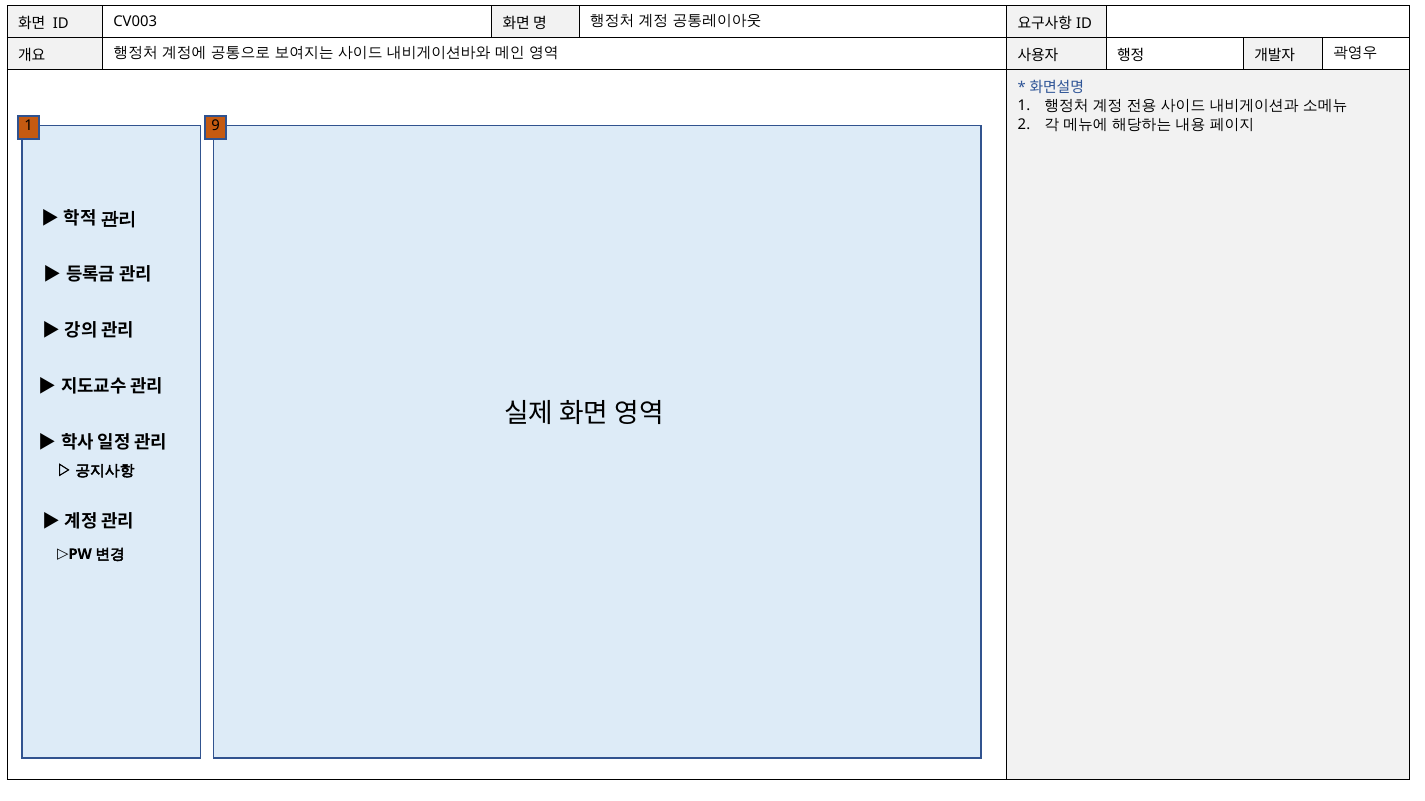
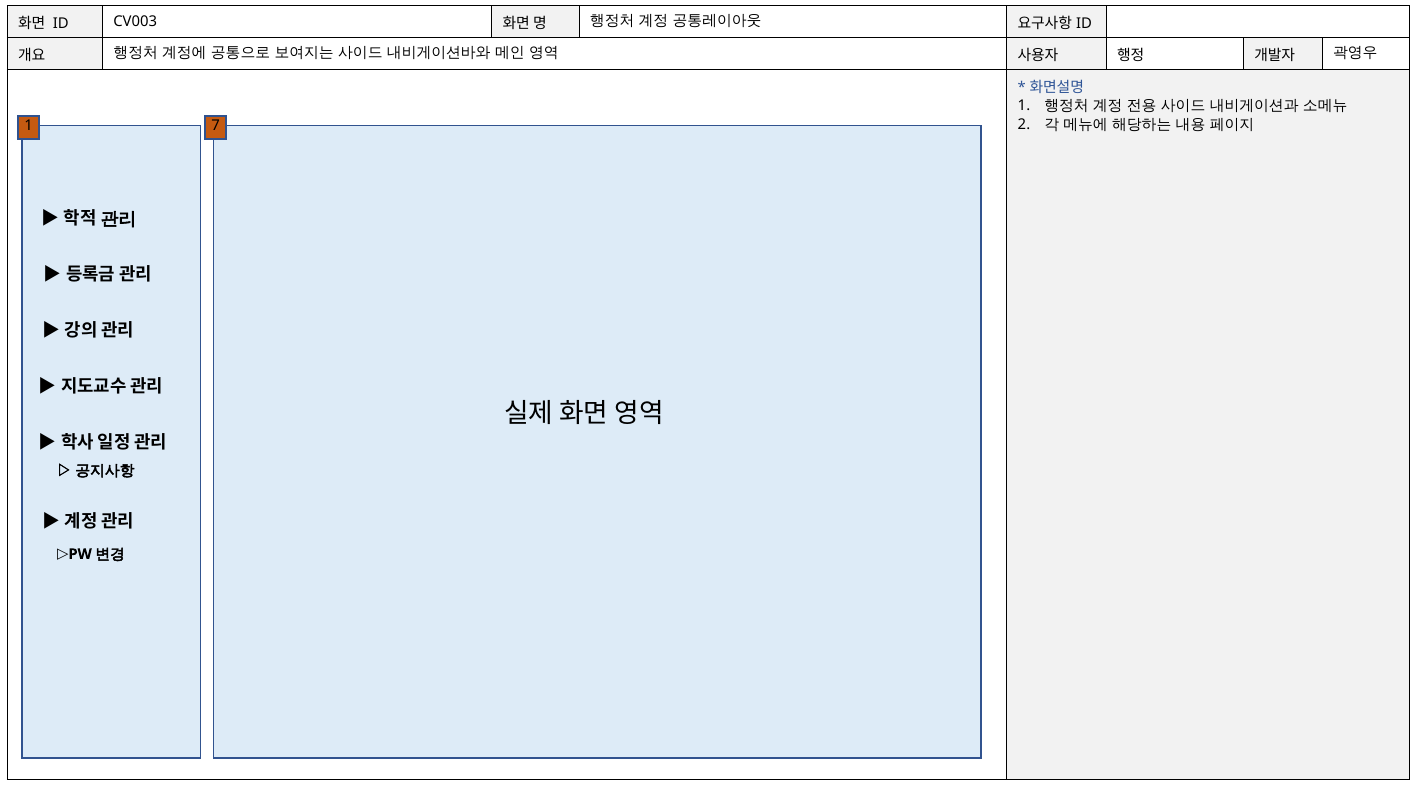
9: 9 -> 7
